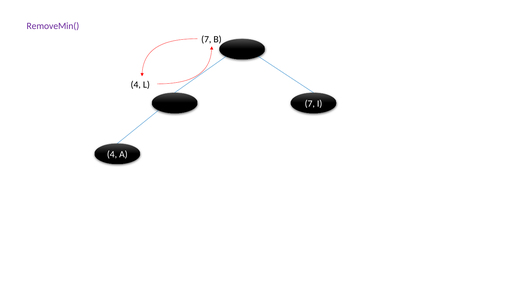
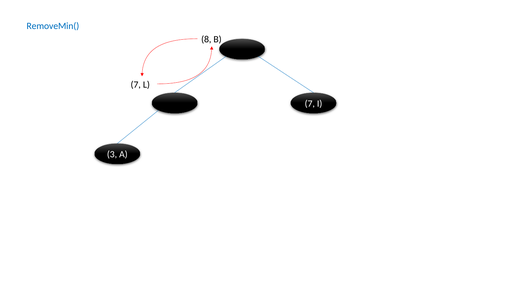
RemoveMin( colour: purple -> blue
7 at (206, 39): 7 -> 8
4 at (136, 85): 4 -> 7
4 at (112, 155): 4 -> 3
